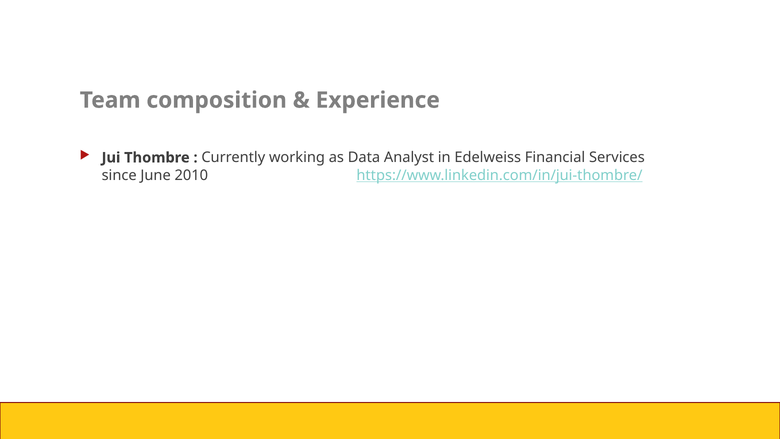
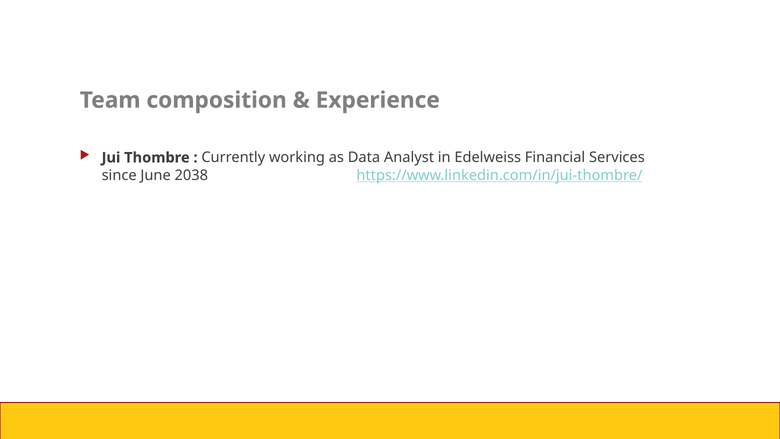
2010: 2010 -> 2038
